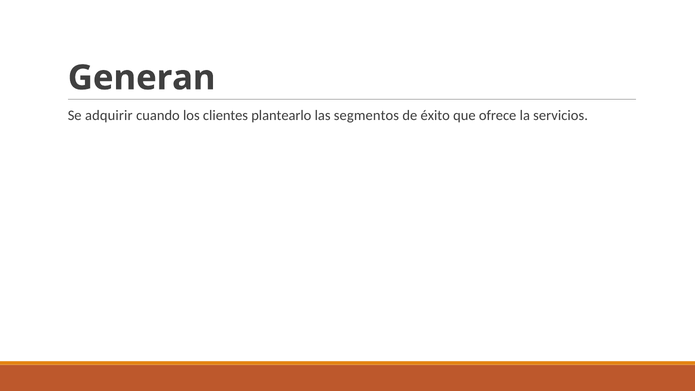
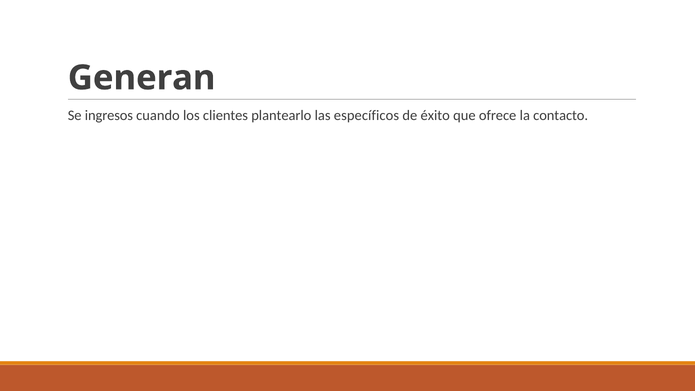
adquirir: adquirir -> ingresos
segmentos: segmentos -> específicos
servicios: servicios -> contacto
